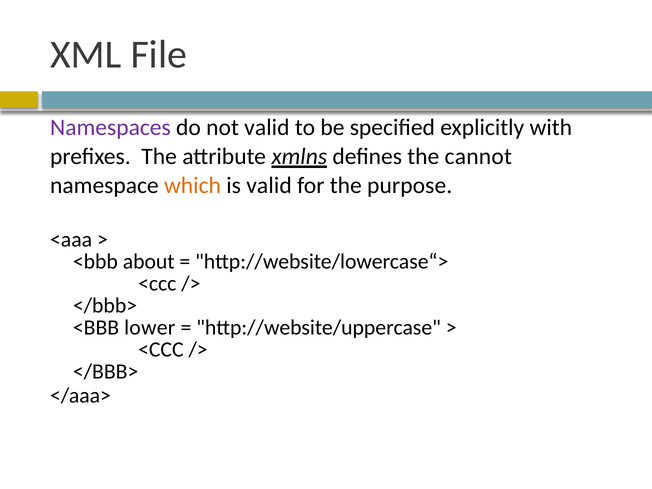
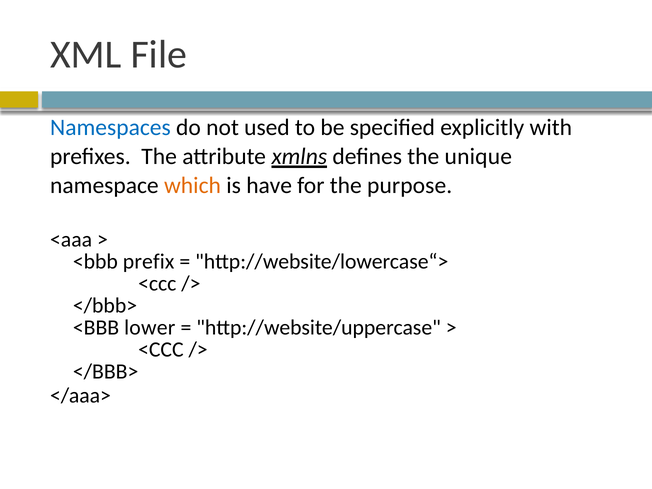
Namespaces colour: purple -> blue
not valid: valid -> used
cannot: cannot -> unique
is valid: valid -> have
about: about -> prefix
